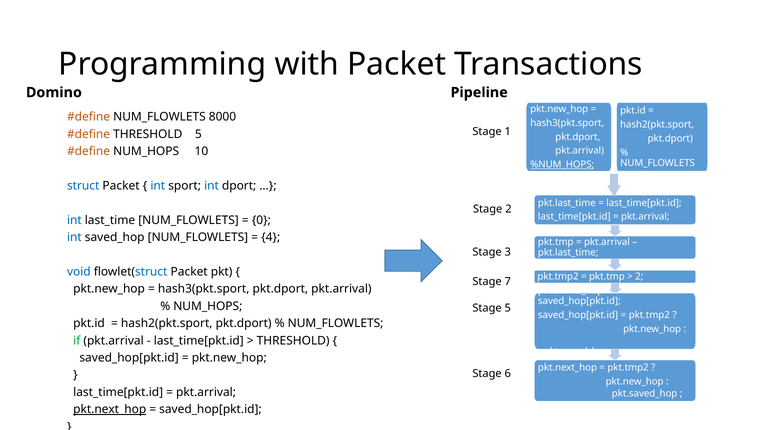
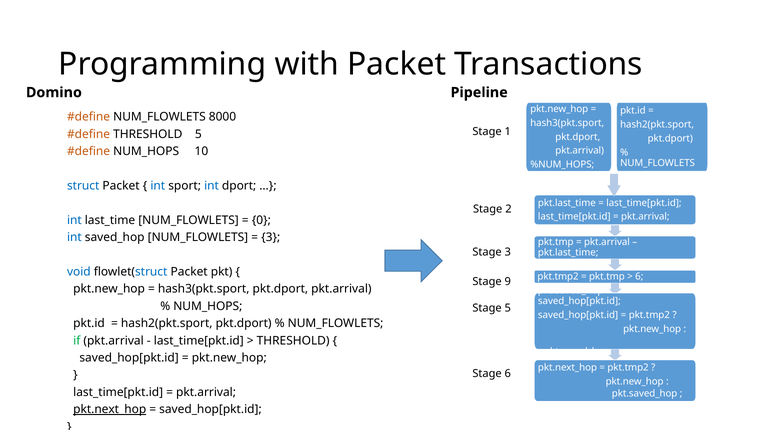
%NUM_HOPS underline: present -> none
4 at (271, 238): 4 -> 3
2 at (639, 277): 2 -> 6
7: 7 -> 9
